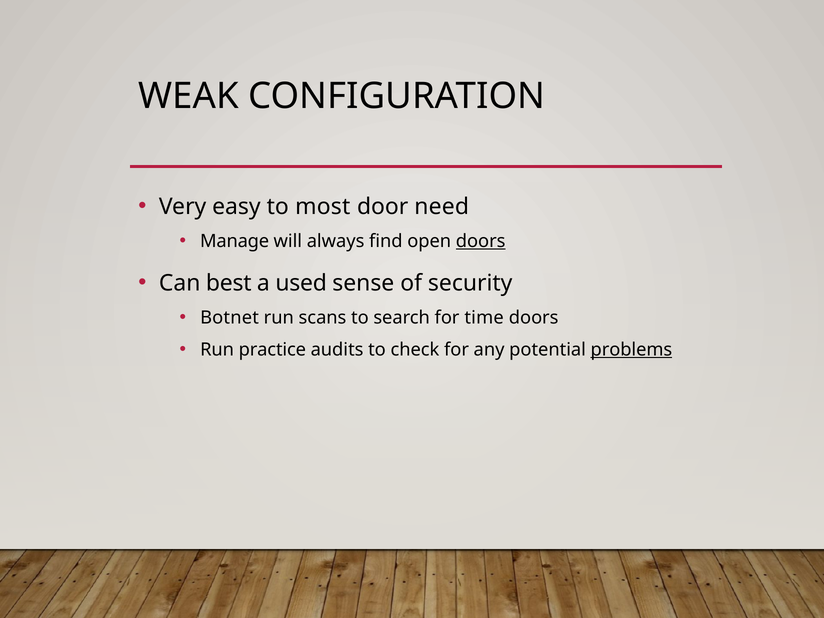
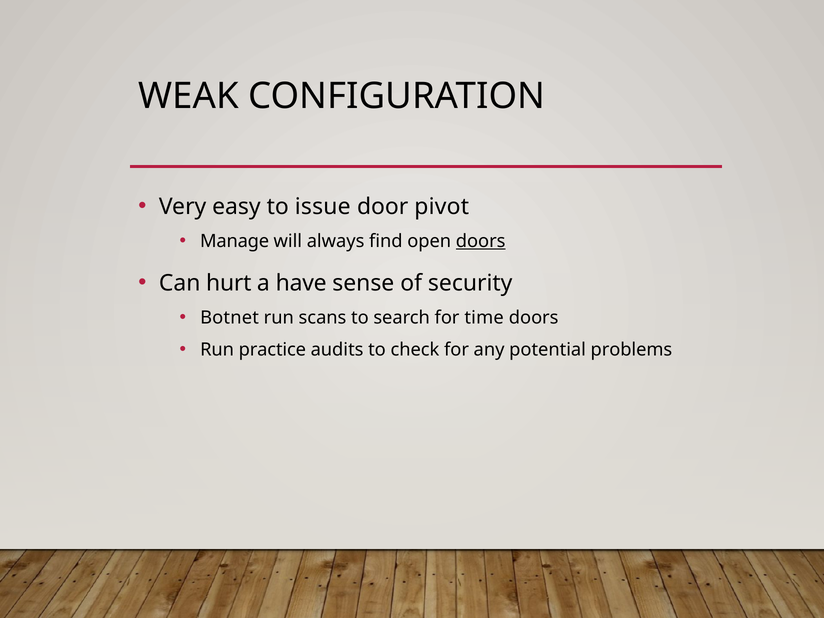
most: most -> issue
need: need -> pivot
best: best -> hurt
used: used -> have
problems underline: present -> none
